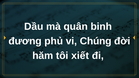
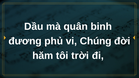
xiết: xiết -> trời
